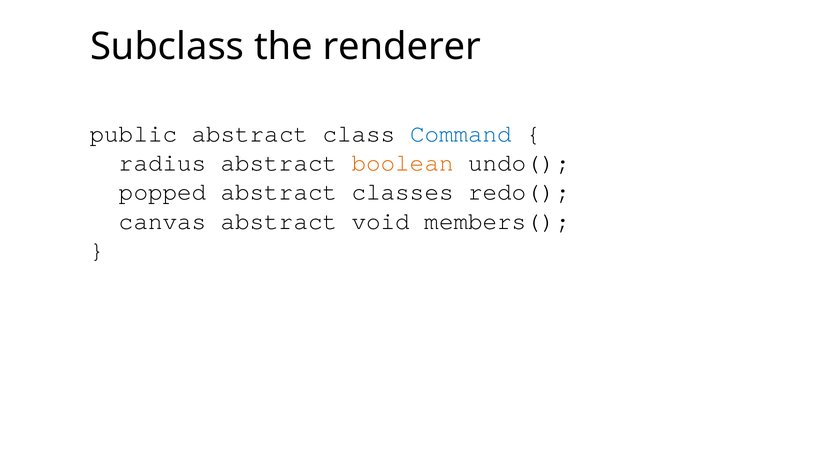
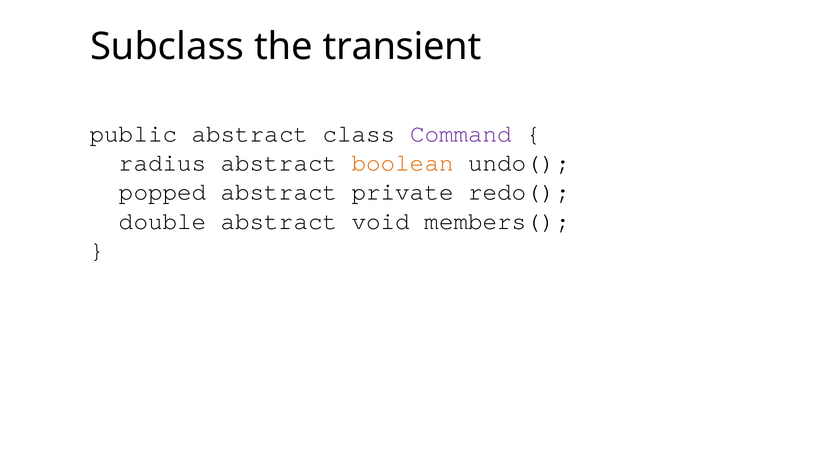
renderer: renderer -> transient
Command colour: blue -> purple
classes: classes -> private
canvas: canvas -> double
